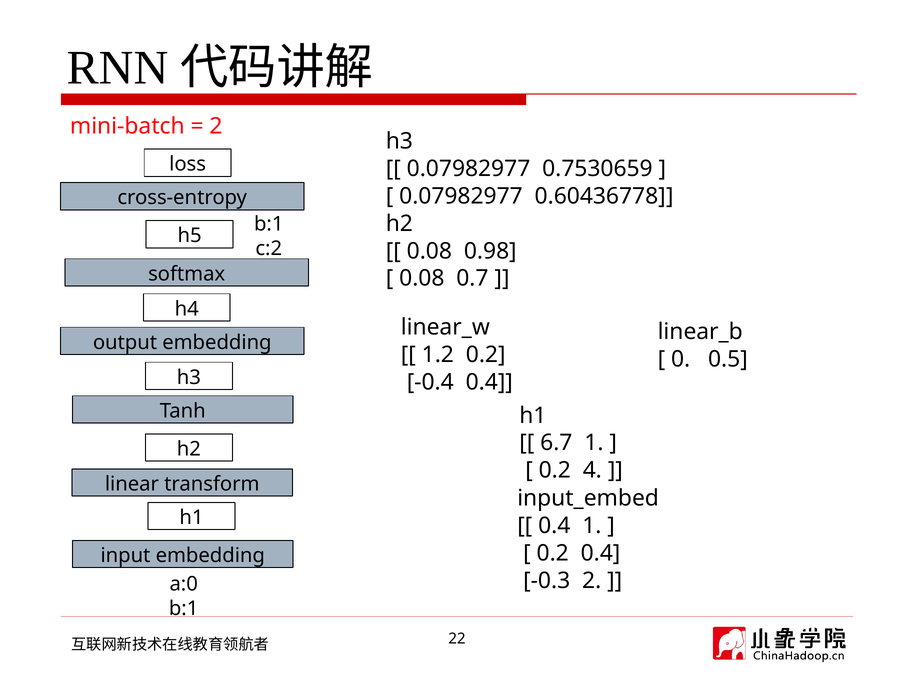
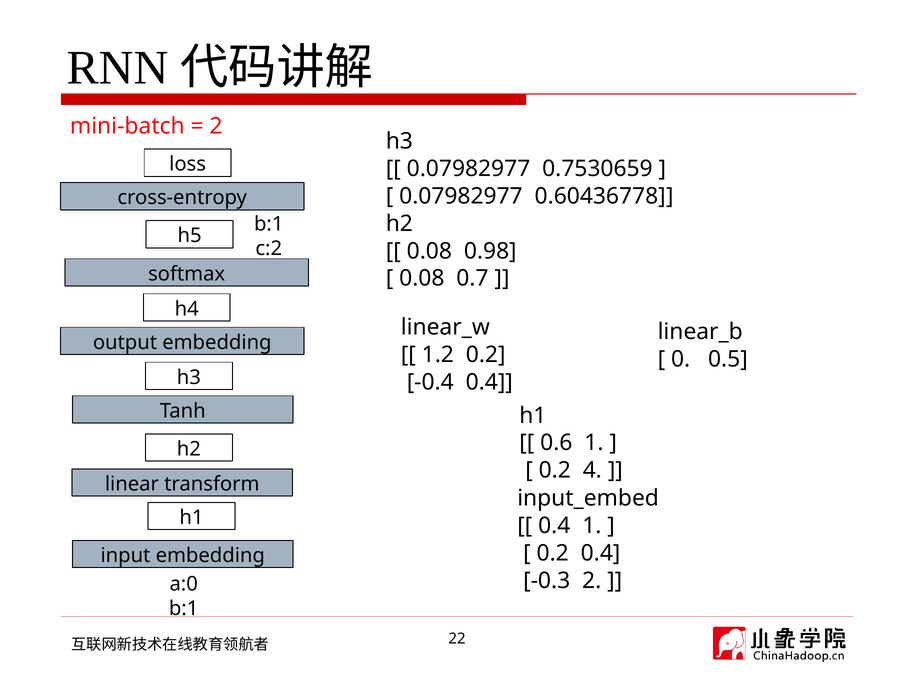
6.7: 6.7 -> 0.6
